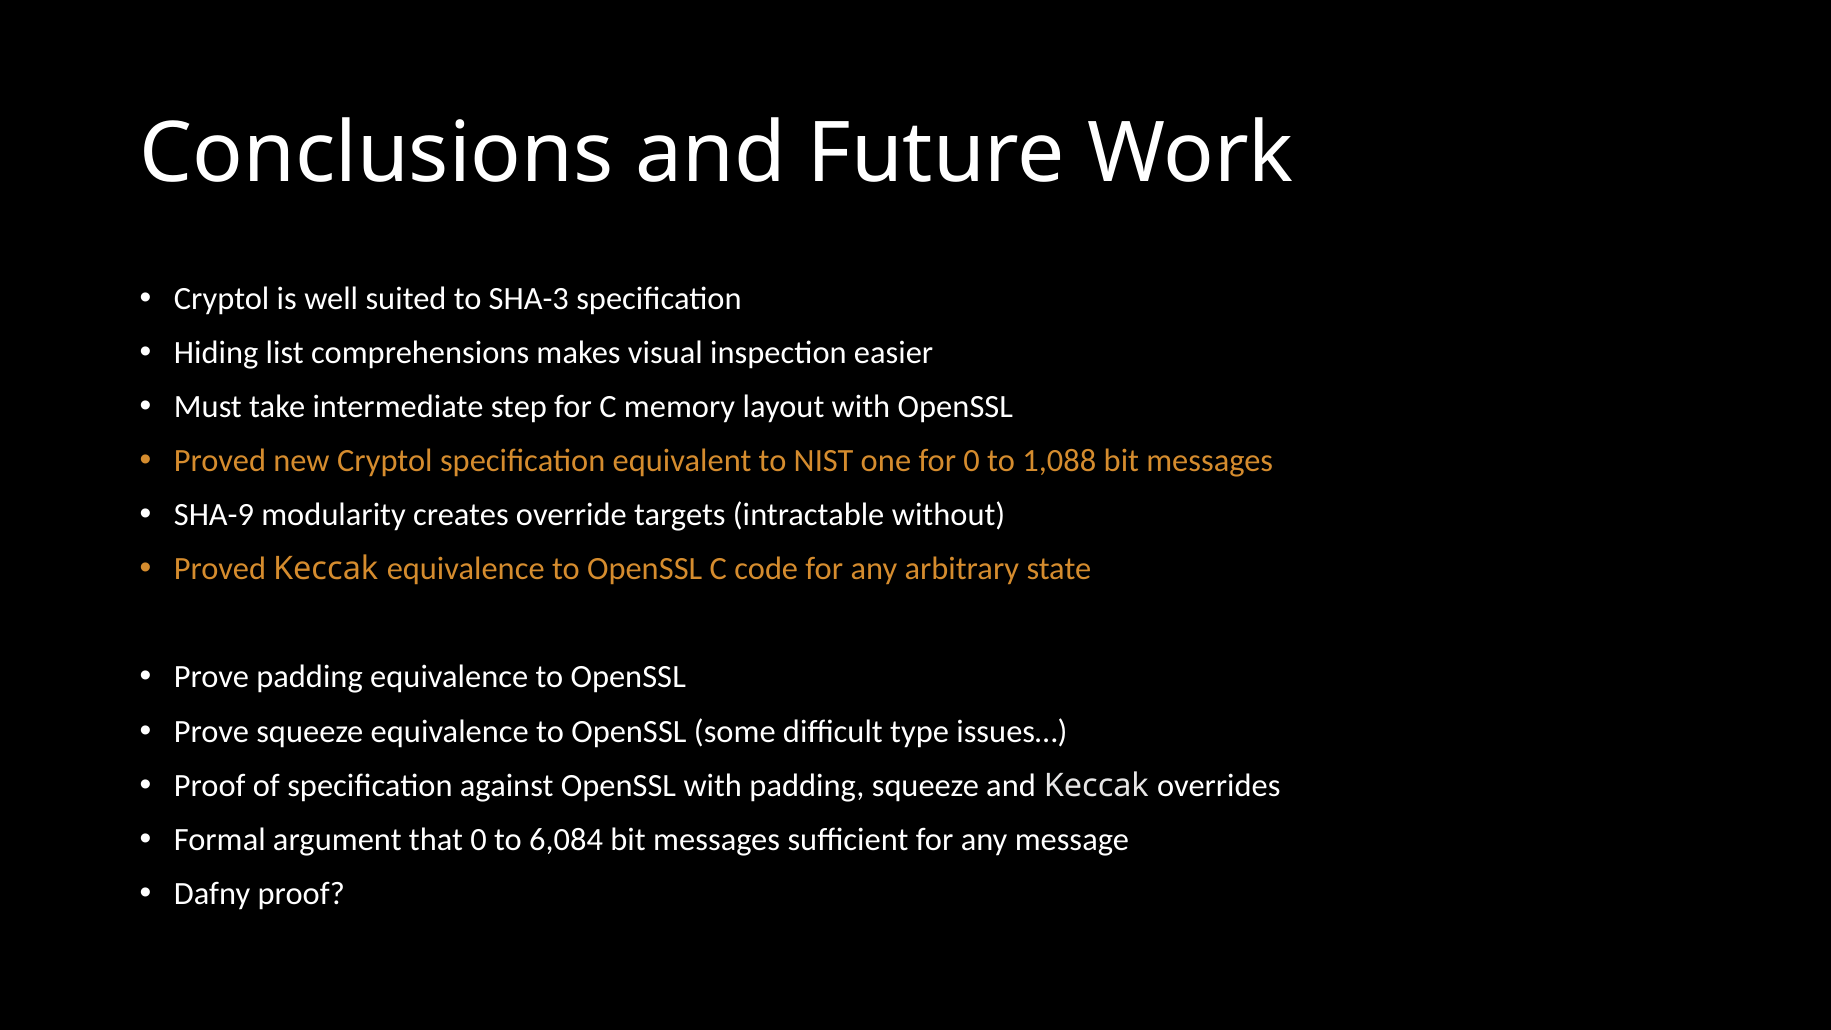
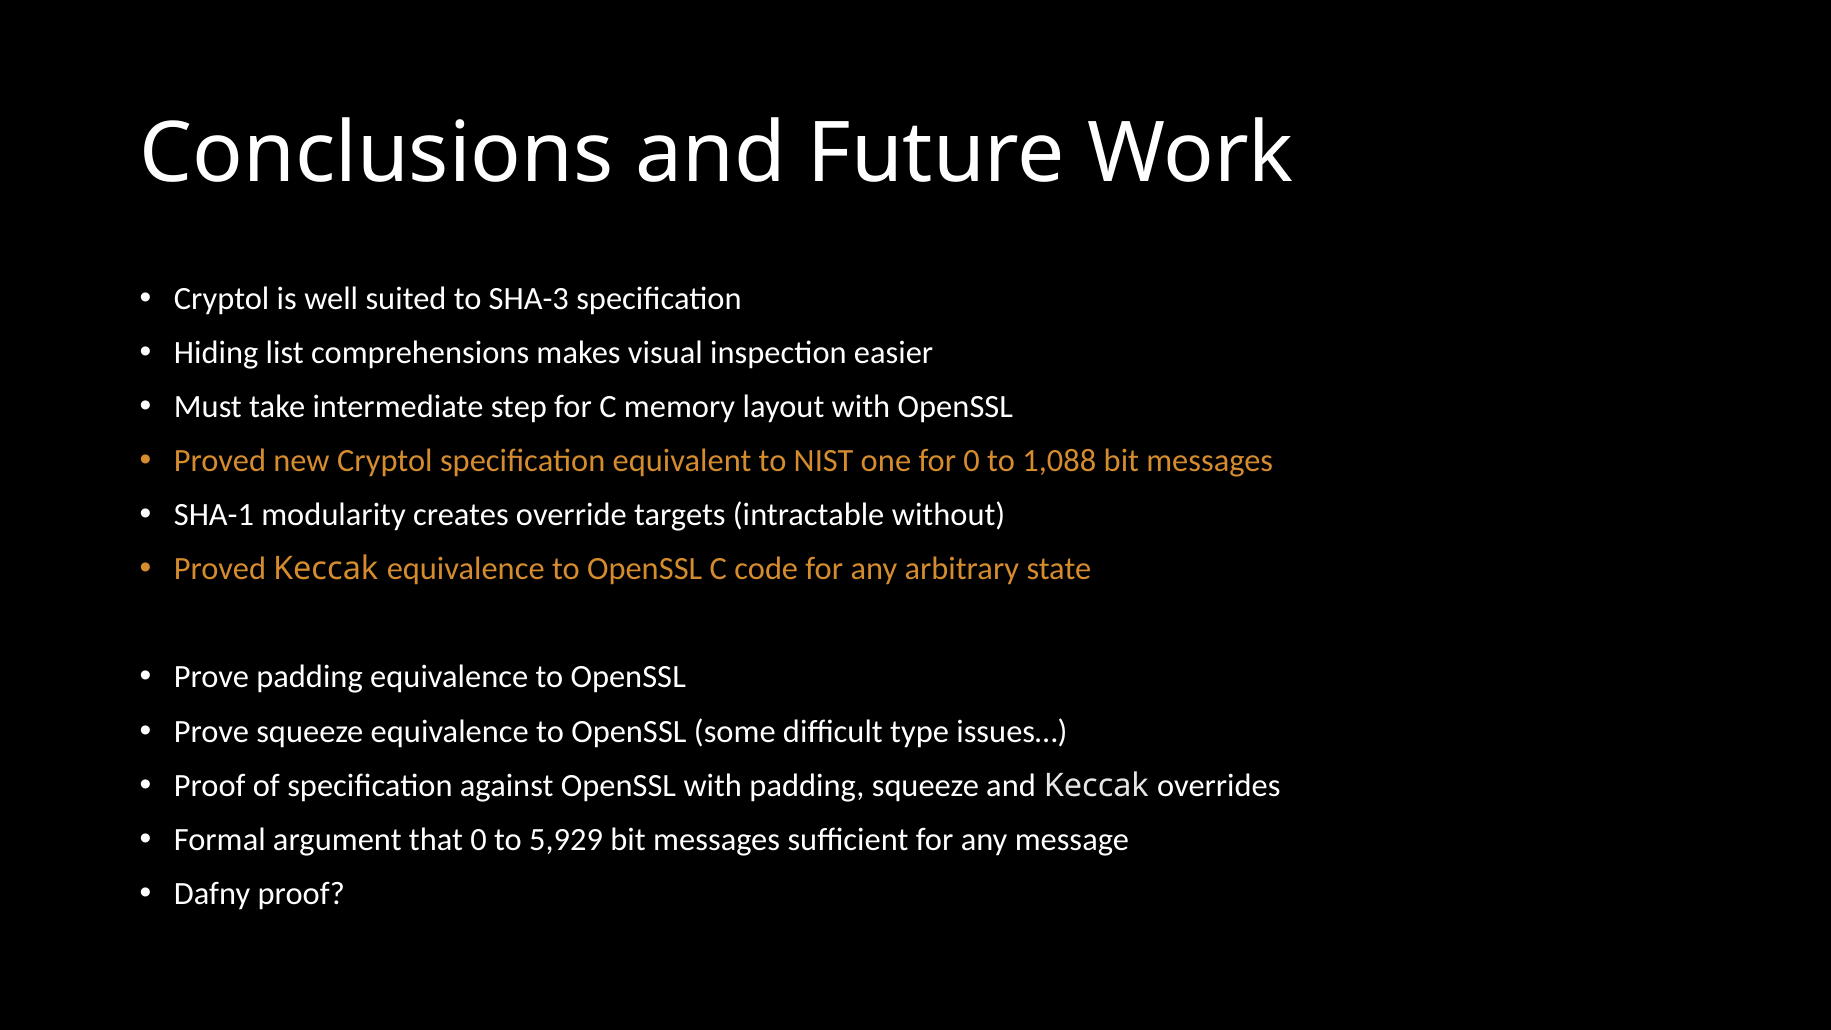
SHA-9: SHA-9 -> SHA-1
6,084: 6,084 -> 5,929
